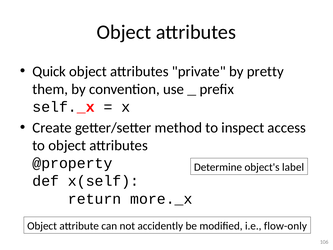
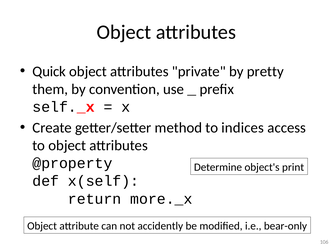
inspect: inspect -> indices
label: label -> print
flow-only: flow-only -> bear-only
